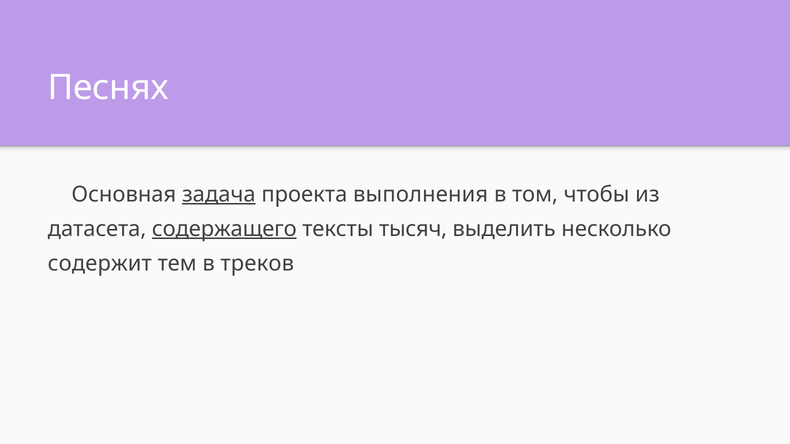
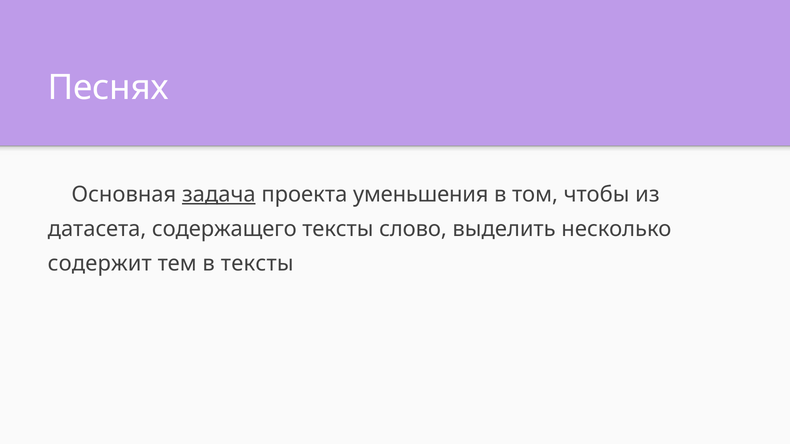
выполнения: выполнения -> уменьшения
содержащего underline: present -> none
тысяч: тысяч -> слово
в треков: треков -> тексты
